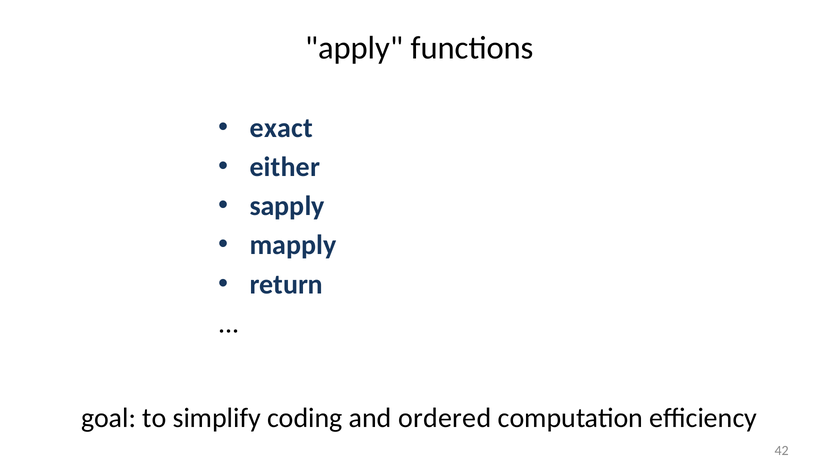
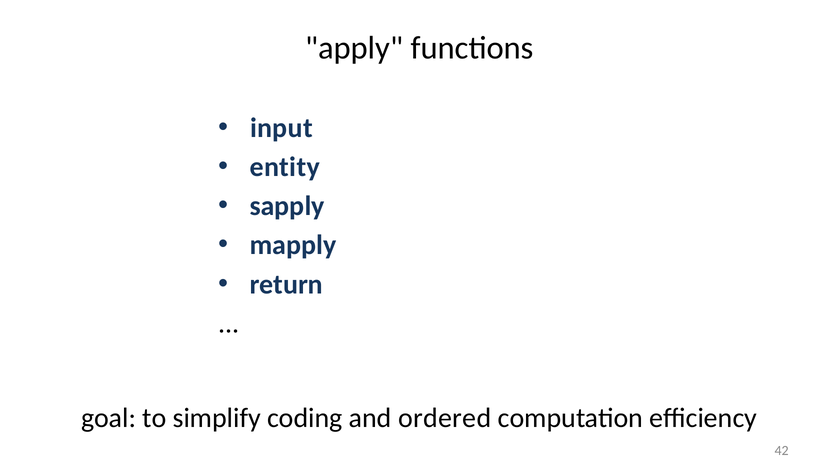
exact: exact -> input
either: either -> entity
